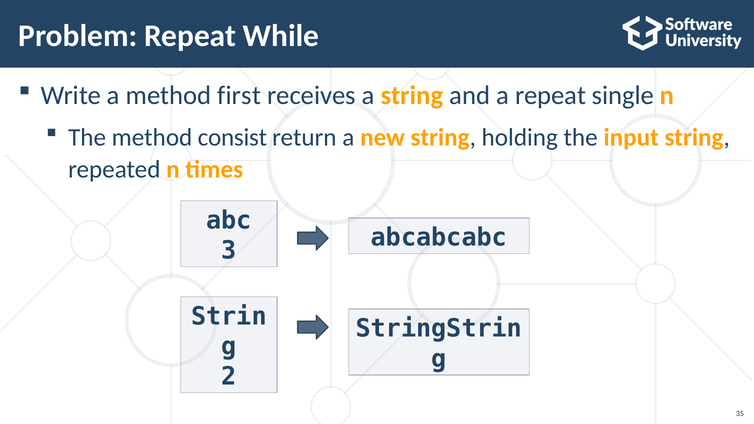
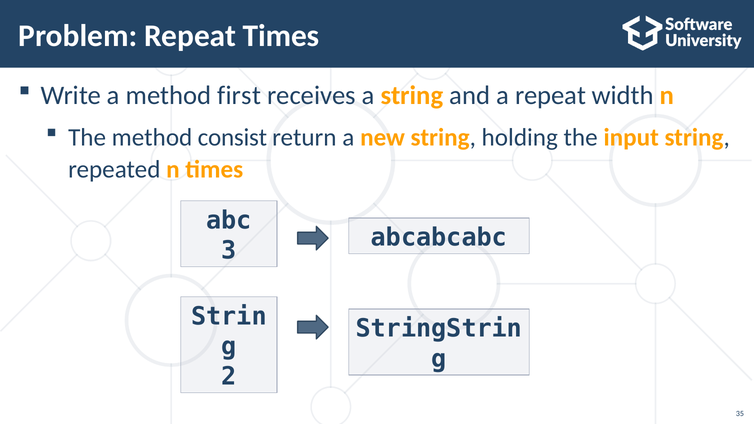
Repeat While: While -> Times
single: single -> width
